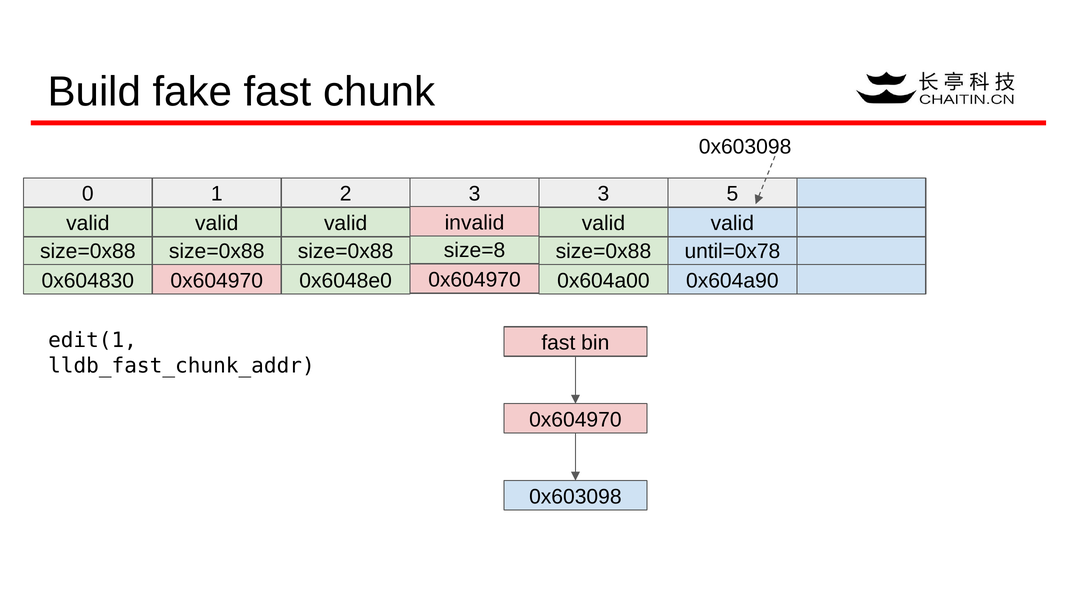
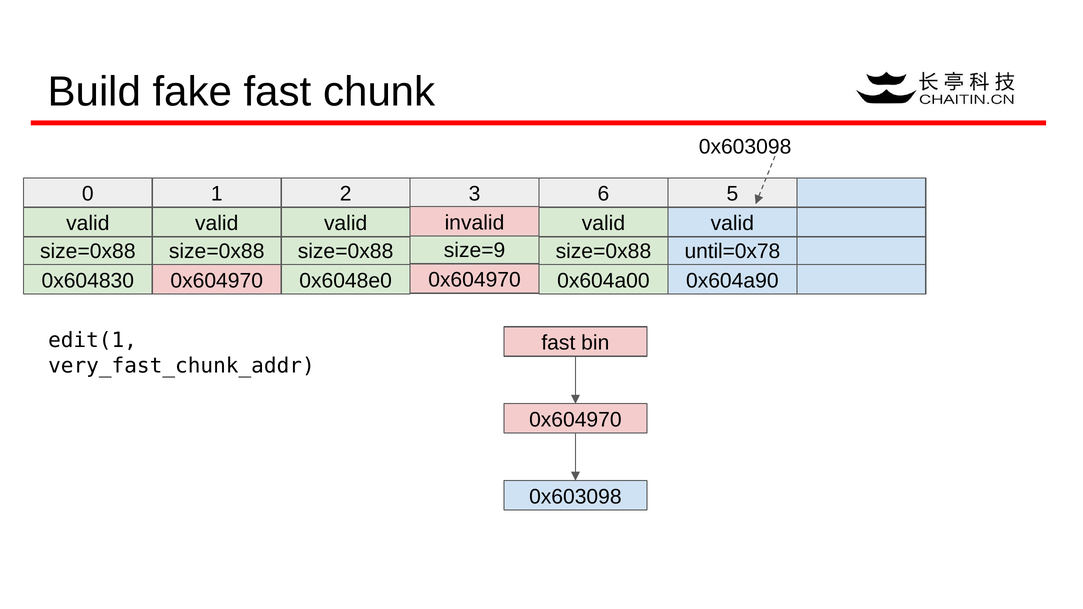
3 3: 3 -> 6
size=8: size=8 -> size=9
lldb_fast_chunk_addr: lldb_fast_chunk_addr -> very_fast_chunk_addr
